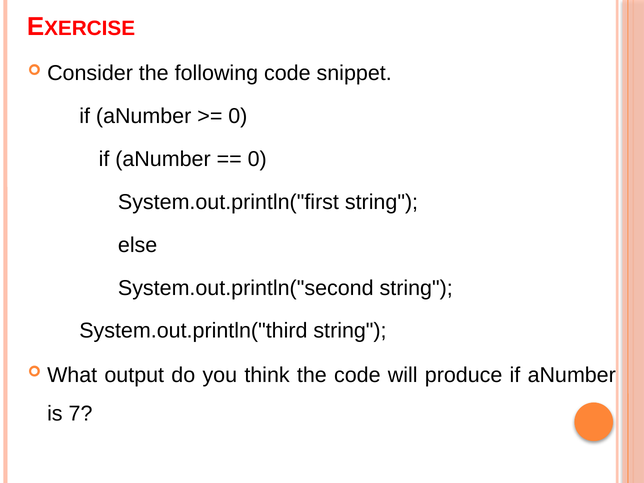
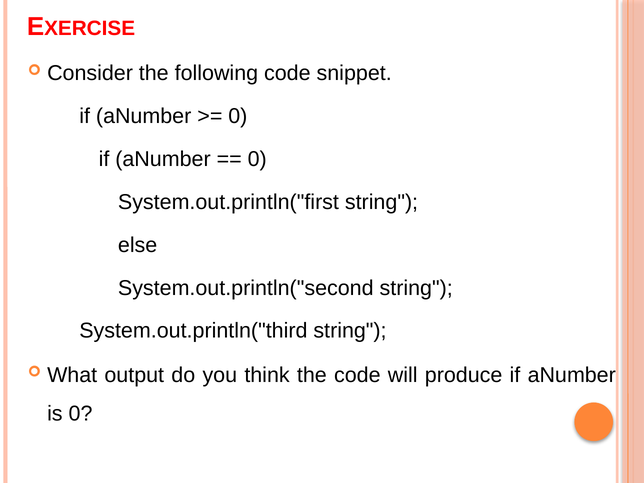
is 7: 7 -> 0
